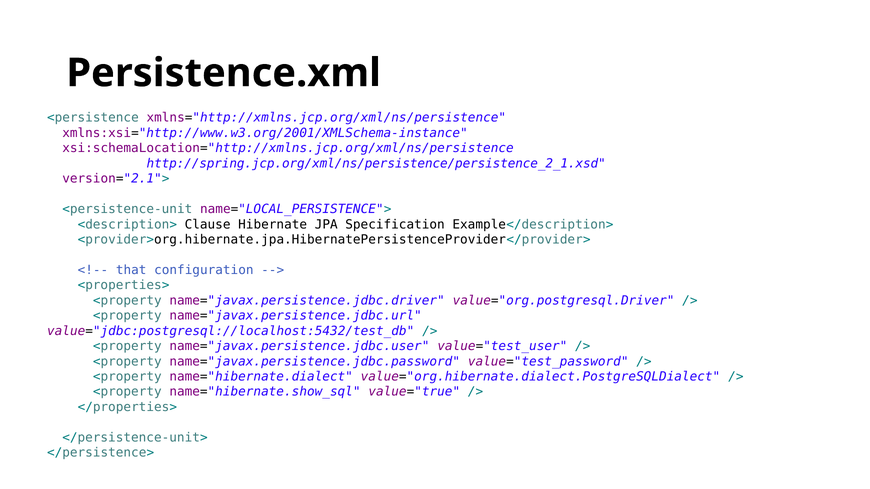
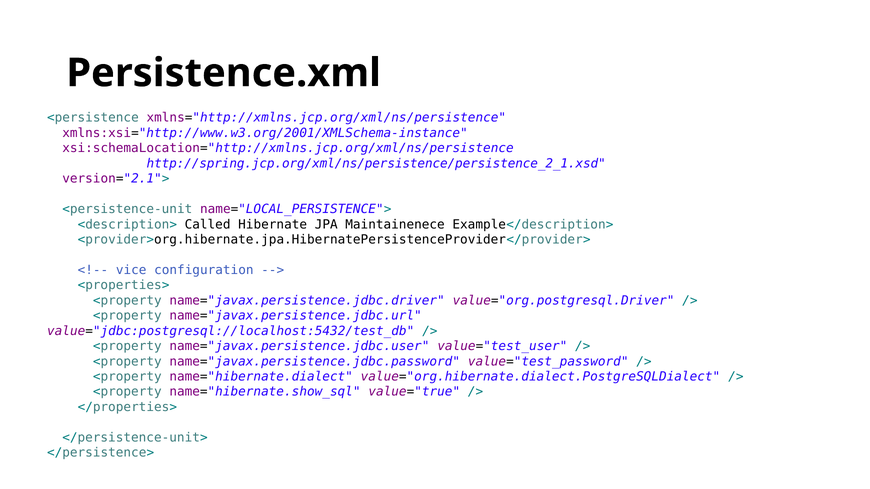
Clause: Clause -> Called
Specification: Specification -> Maintainenece
that: that -> vice
